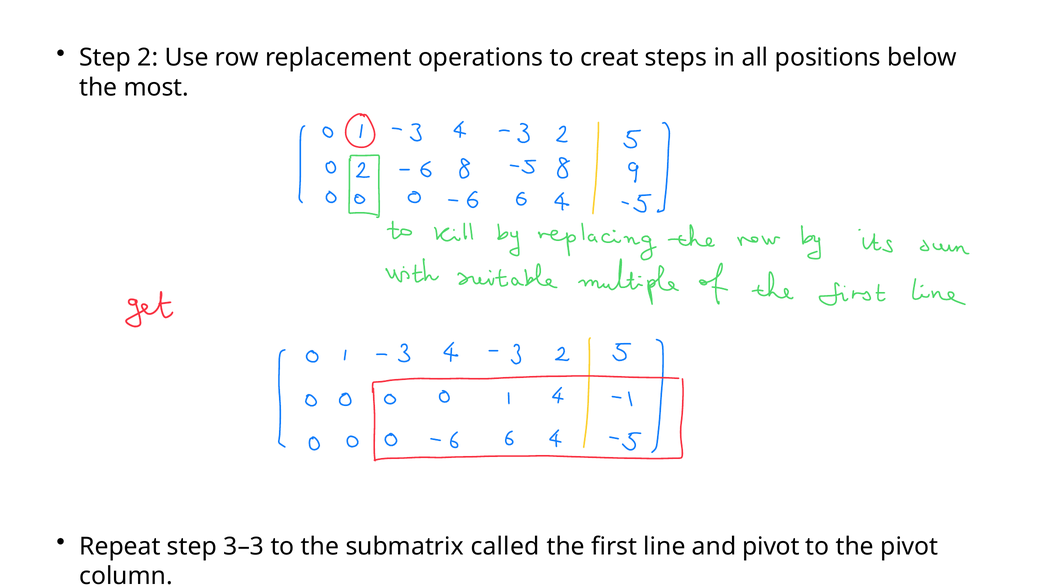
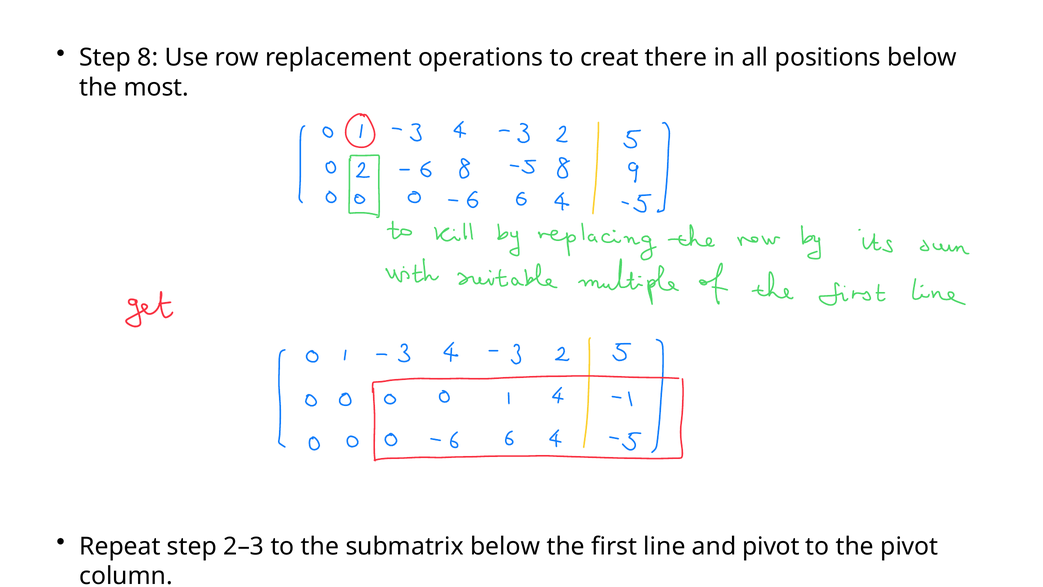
2: 2 -> 8
steps: steps -> there
3–3: 3–3 -> 2–3
submatrix called: called -> below
